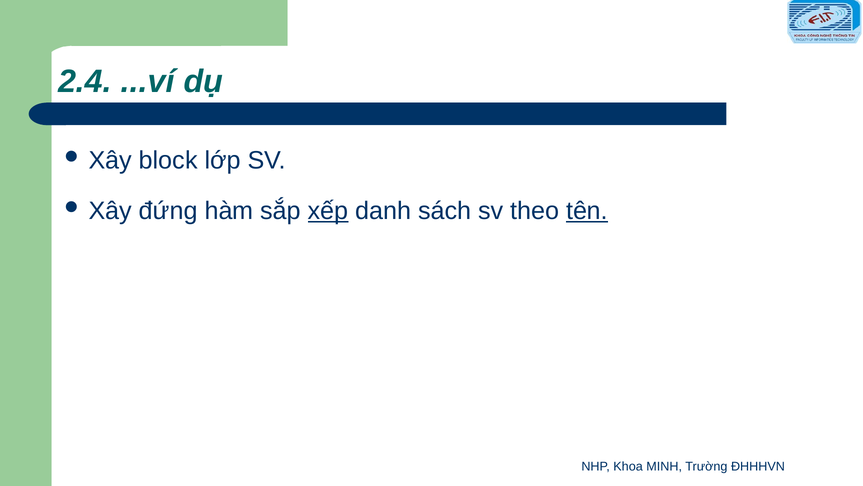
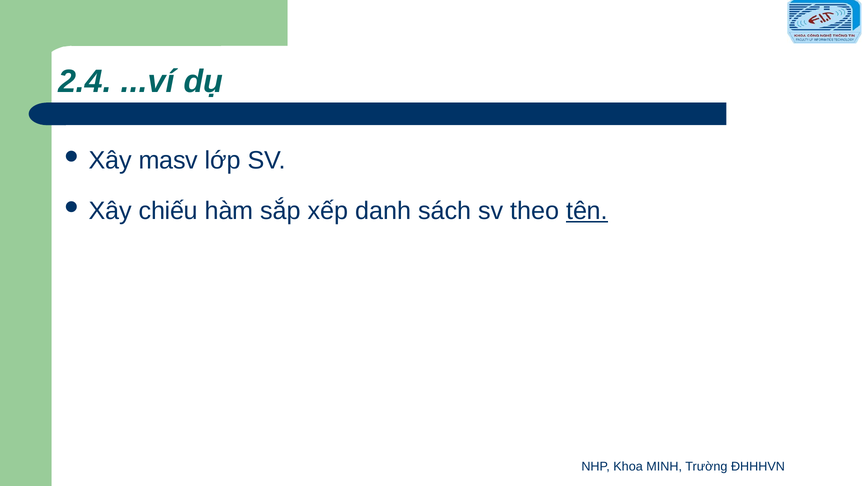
block: block -> masv
đứng: đứng -> chiếu
xếp underline: present -> none
